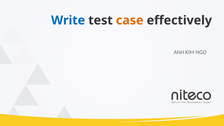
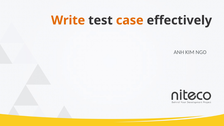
Write colour: blue -> orange
